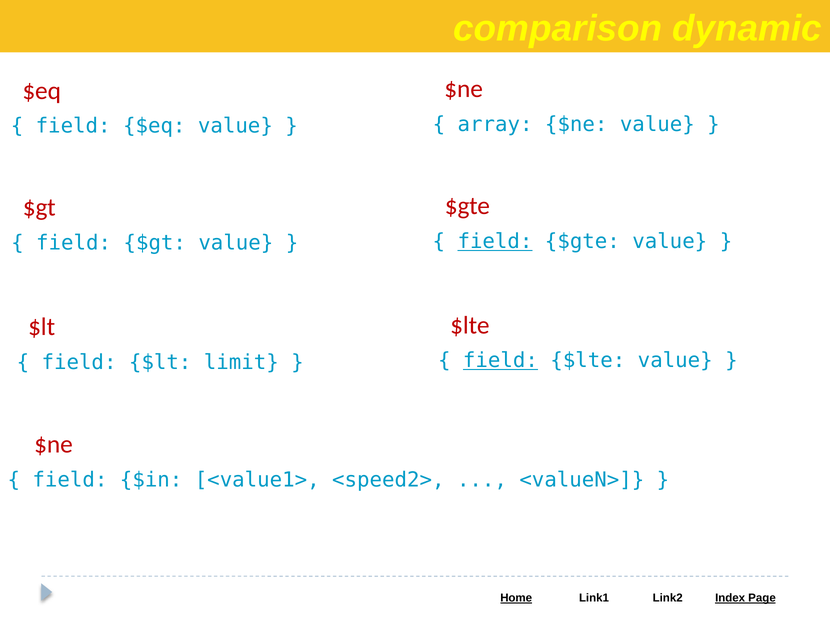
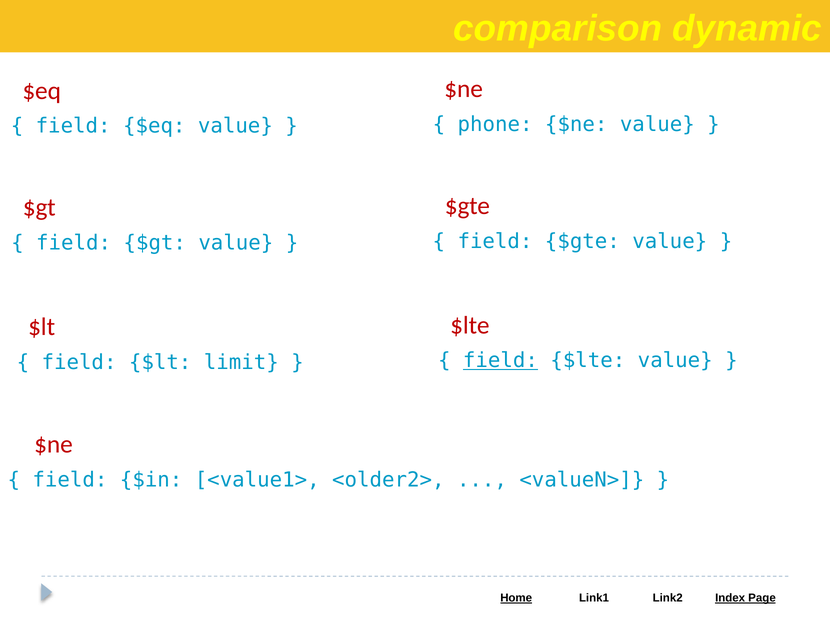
array: array -> phone
field at (495, 242) underline: present -> none
<speed2>: <speed2> -> <older2>
